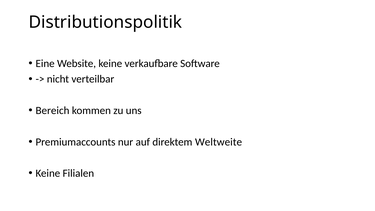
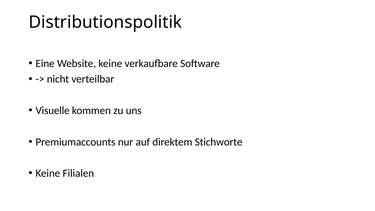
Bereich: Bereich -> Visuelle
Weltweite: Weltweite -> Stichworte
